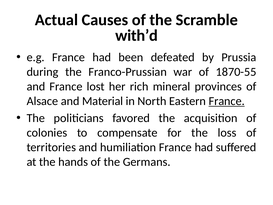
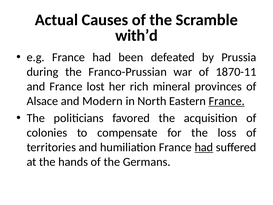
1870-55: 1870-55 -> 1870-11
Material: Material -> Modern
had at (204, 147) underline: none -> present
